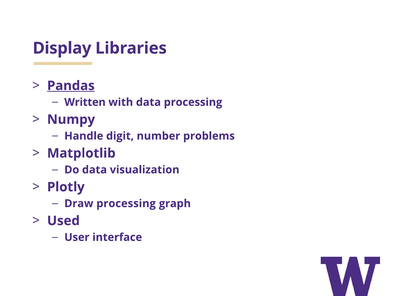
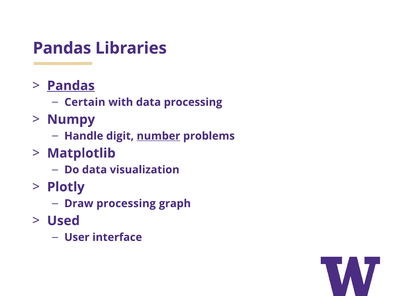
Display at (62, 48): Display -> Pandas
Written: Written -> Certain
number underline: none -> present
